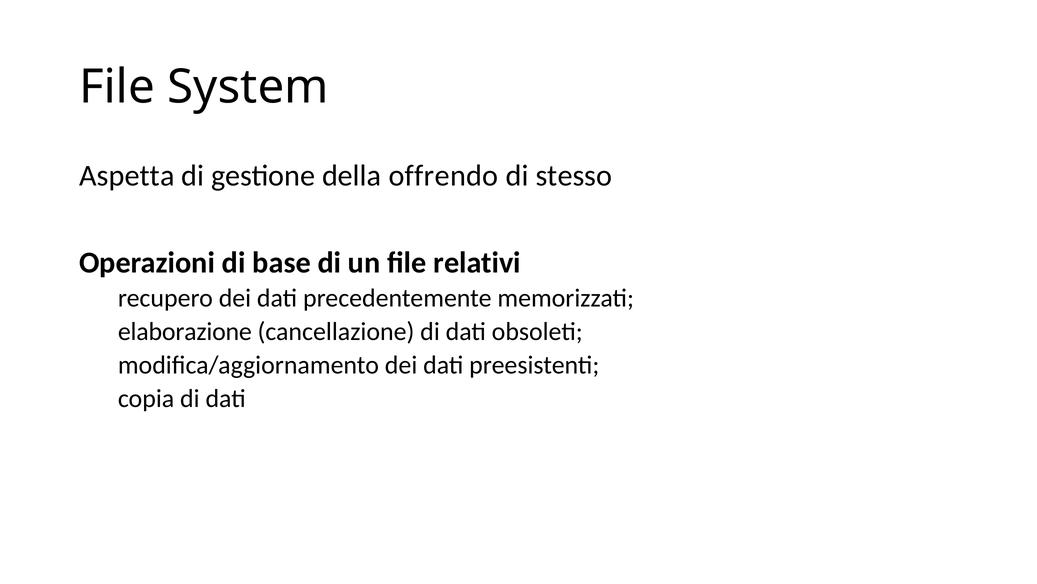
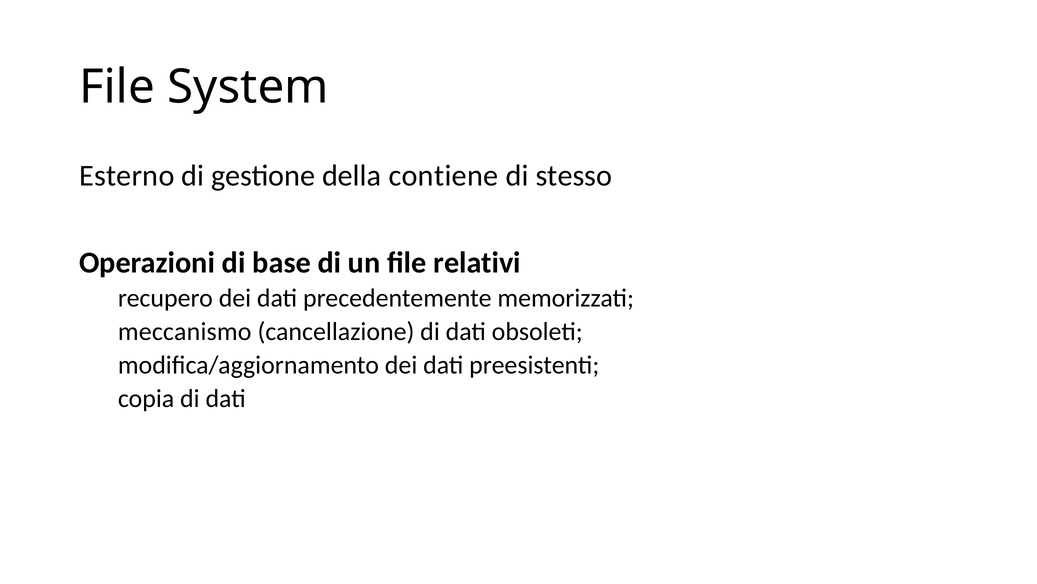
Aspetta: Aspetta -> Esterno
offrendo: offrendo -> contiene
elaborazione: elaborazione -> meccanismo
